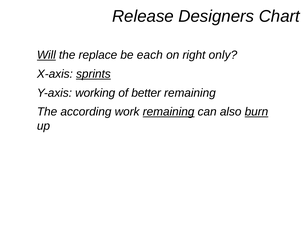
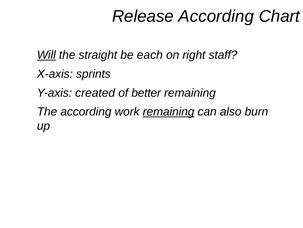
Release Designers: Designers -> According
replace: replace -> straight
only: only -> staff
sprints underline: present -> none
working: working -> created
burn underline: present -> none
